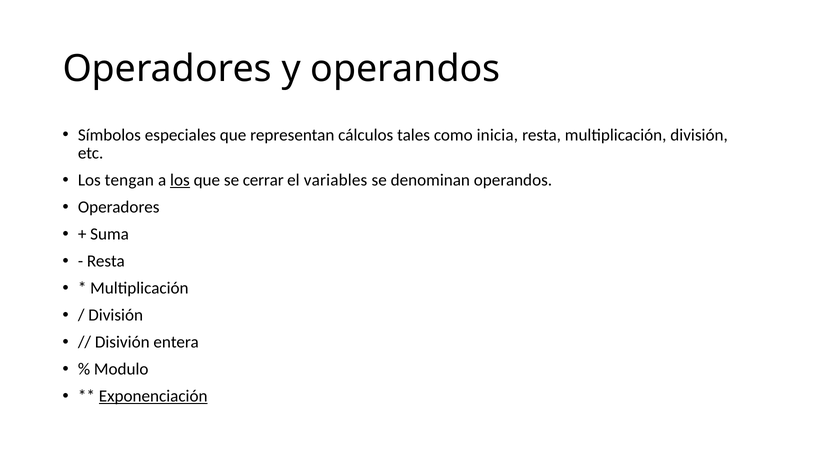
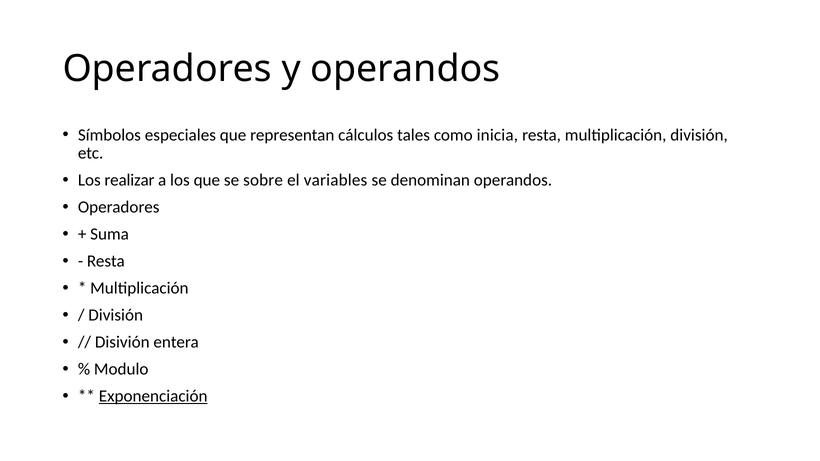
tengan: tengan -> realizar
los at (180, 180) underline: present -> none
cerrar: cerrar -> sobre
